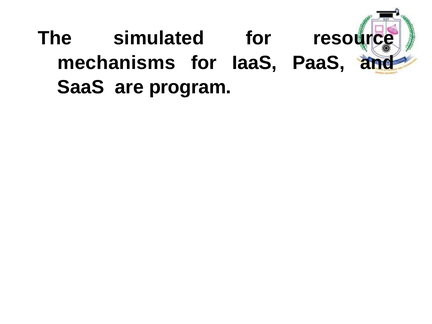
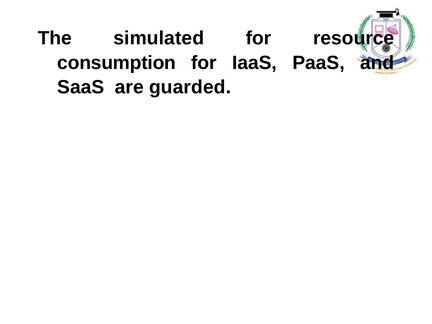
mechanisms: mechanisms -> consumption
program: program -> guarded
